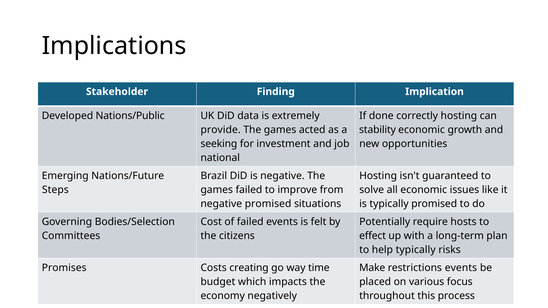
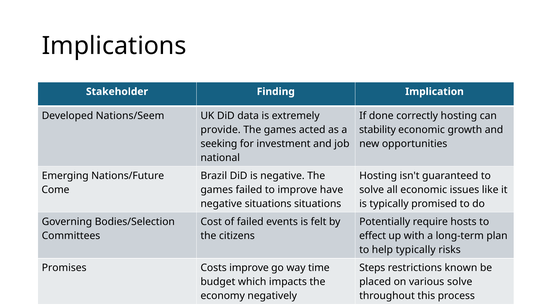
Nations/Public: Nations/Public -> Nations/Seem
Steps: Steps -> Come
from: from -> have
negative promised: promised -> situations
Costs creating: creating -> improve
Make: Make -> Steps
restrictions events: events -> known
various focus: focus -> solve
